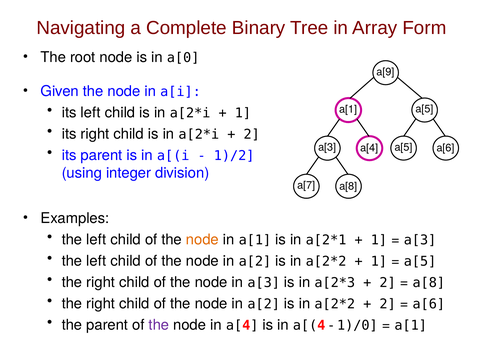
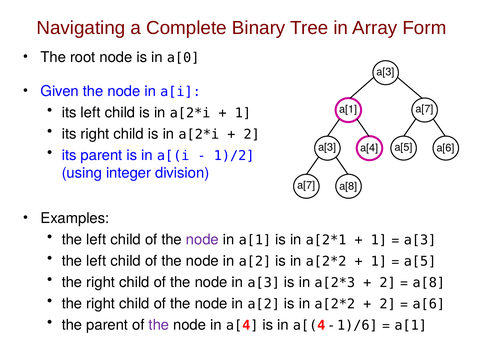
a[9 at (385, 72): a[9 -> a[3
a[5 at (424, 109): a[5 -> a[7
node at (202, 239) colour: orange -> purple
1)/0: 1)/0 -> 1)/6
